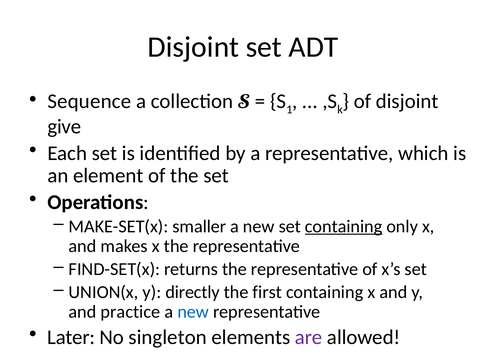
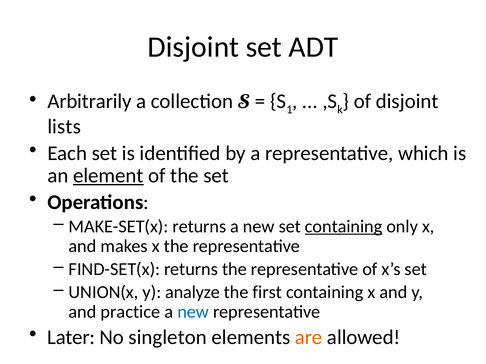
Sequence: Sequence -> Arbitrarily
give: give -> lists
element underline: none -> present
MAKE-SET(x smaller: smaller -> returns
directly: directly -> analyze
are colour: purple -> orange
